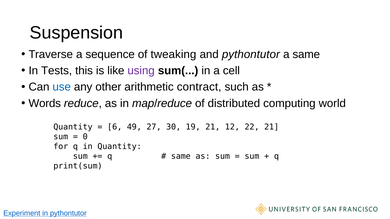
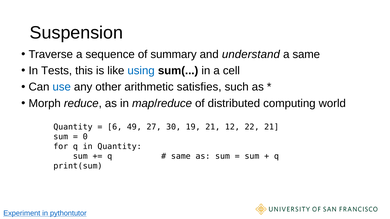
tweaking: tweaking -> summary
and pythontutor: pythontutor -> understand
using colour: purple -> blue
contract: contract -> satisfies
Words: Words -> Morph
